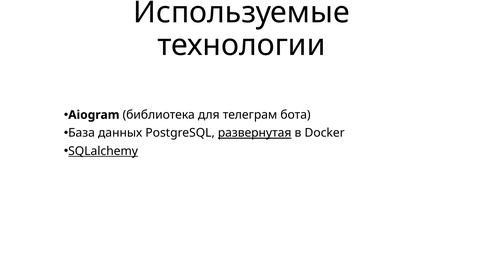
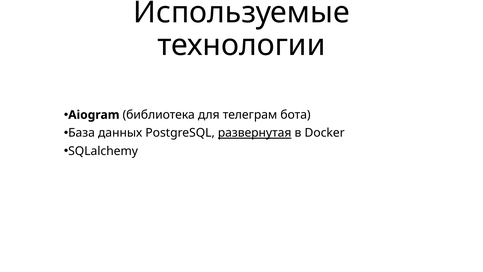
SQLalchemy underline: present -> none
